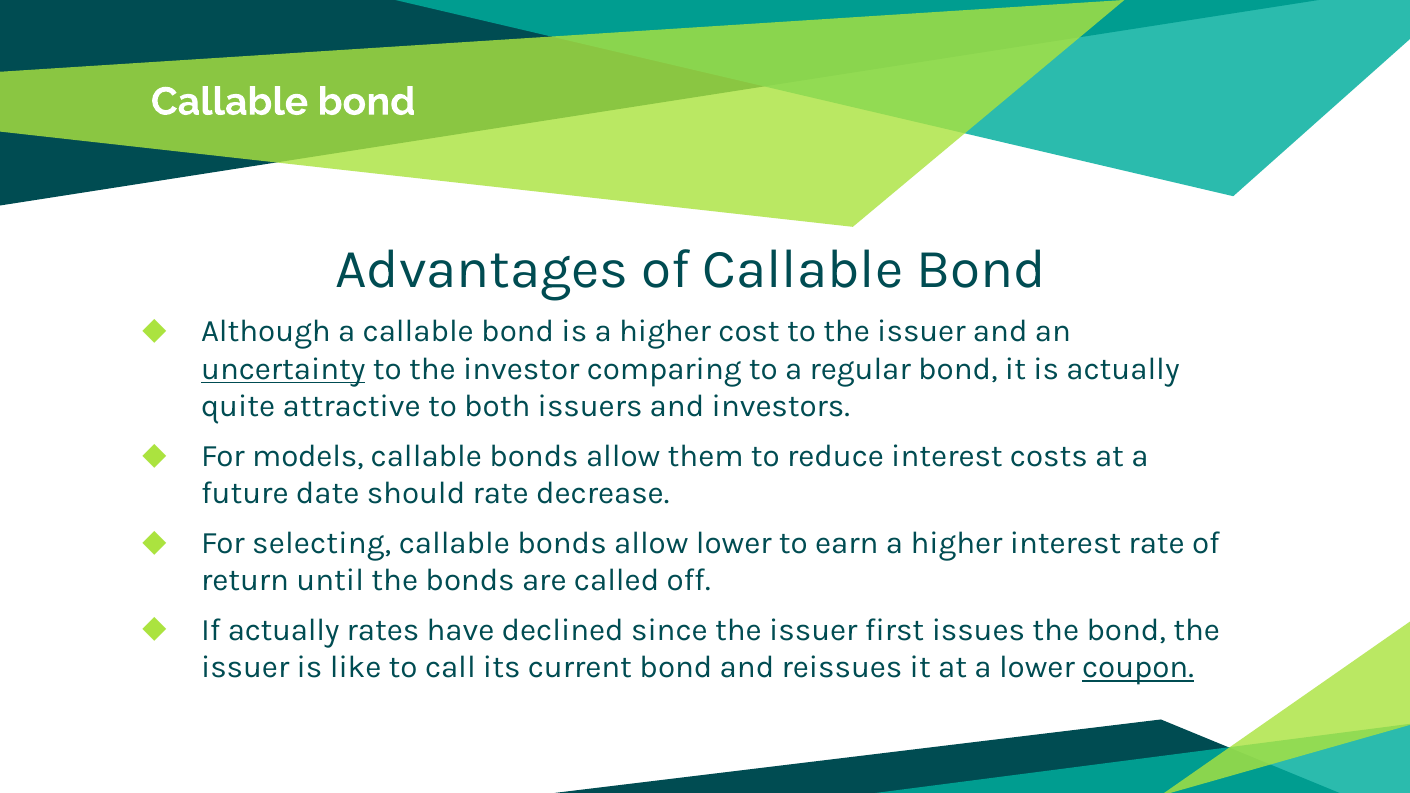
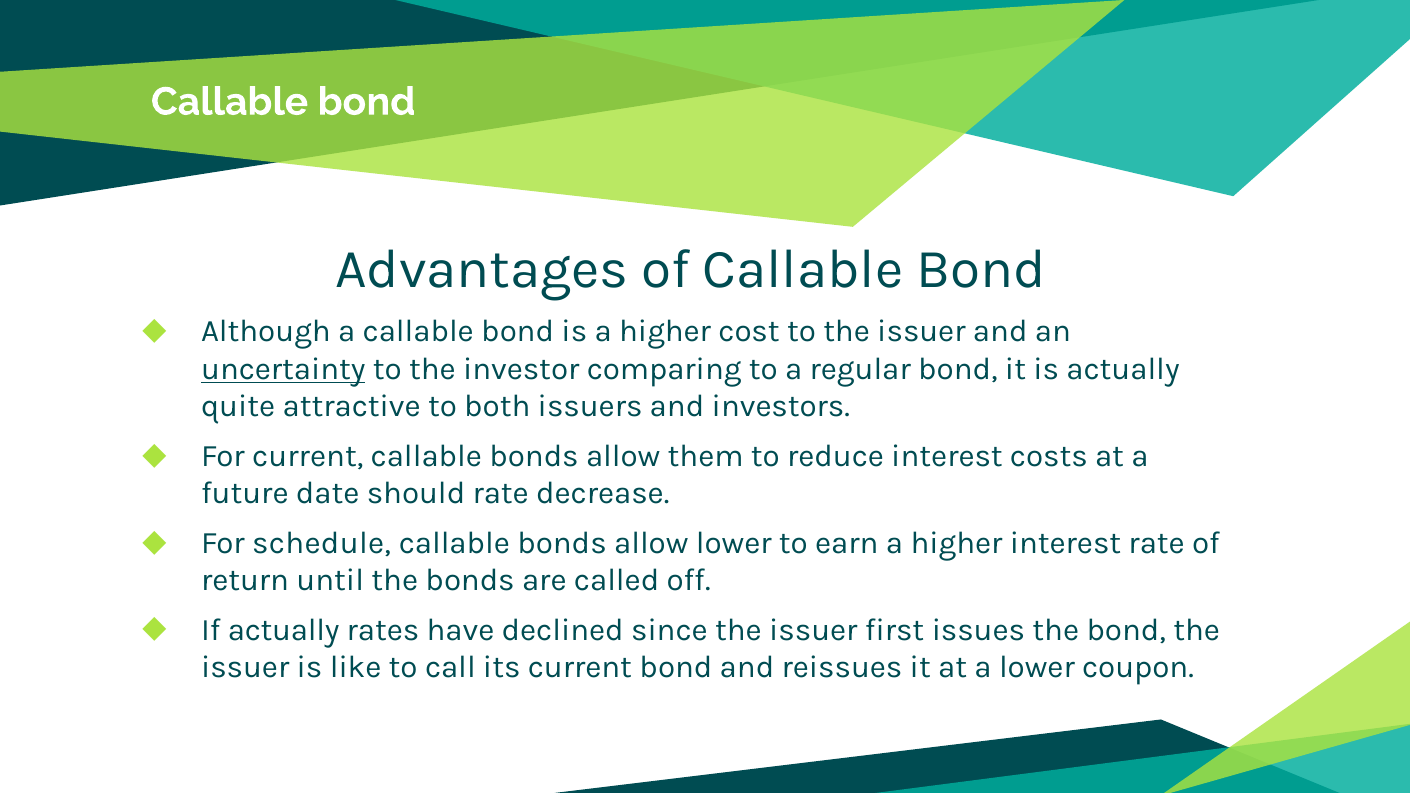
For models: models -> current
selecting: selecting -> schedule
coupon underline: present -> none
